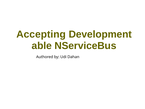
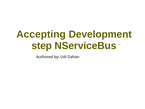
able: able -> step
